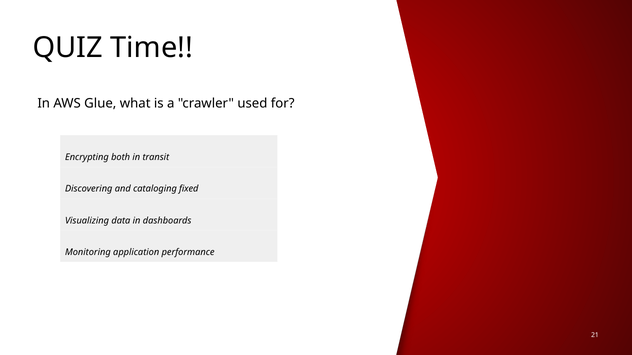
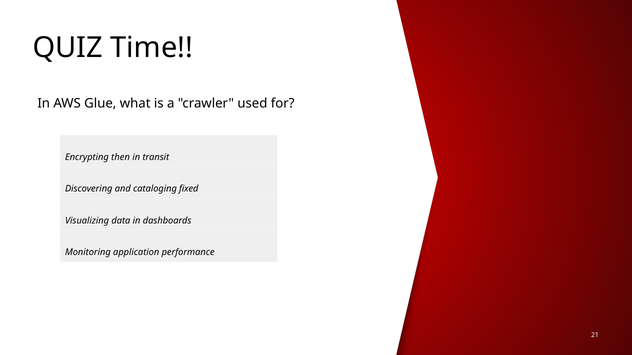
both: both -> then
